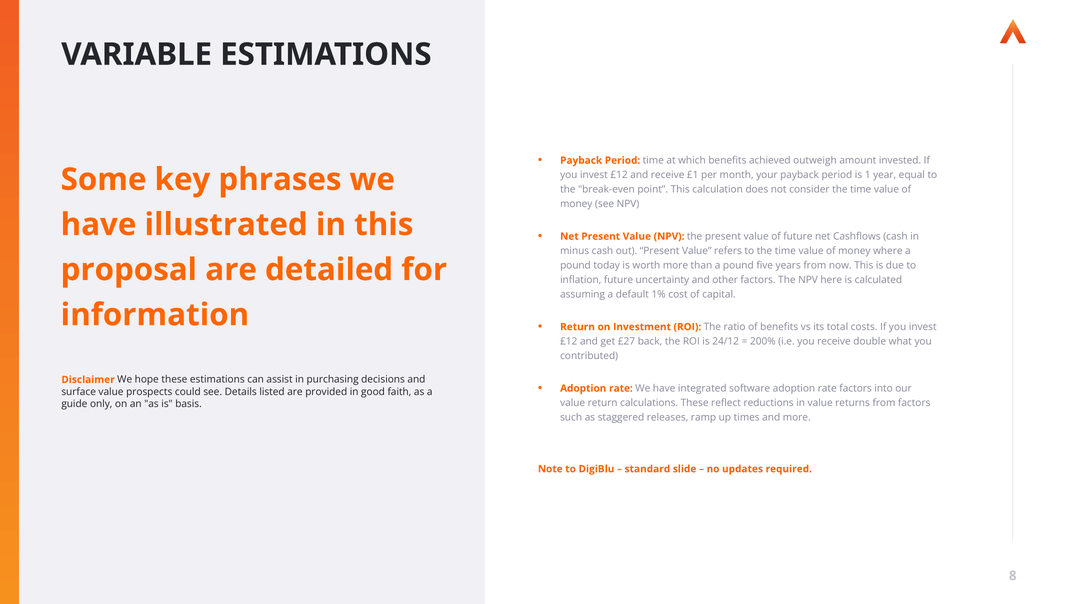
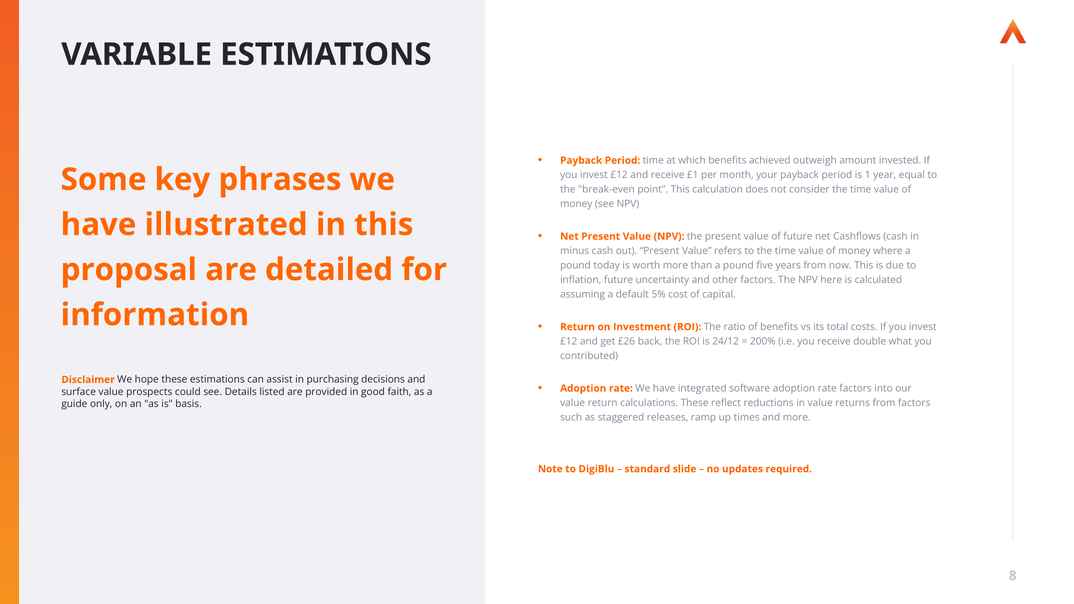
1%: 1% -> 5%
£27: £27 -> £26
